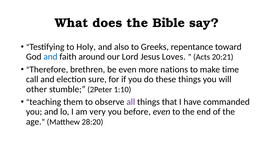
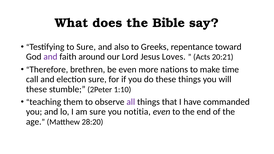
to Holy: Holy -> Sure
and at (50, 57) colour: blue -> purple
other at (37, 89): other -> these
am very: very -> sure
before: before -> notitia
